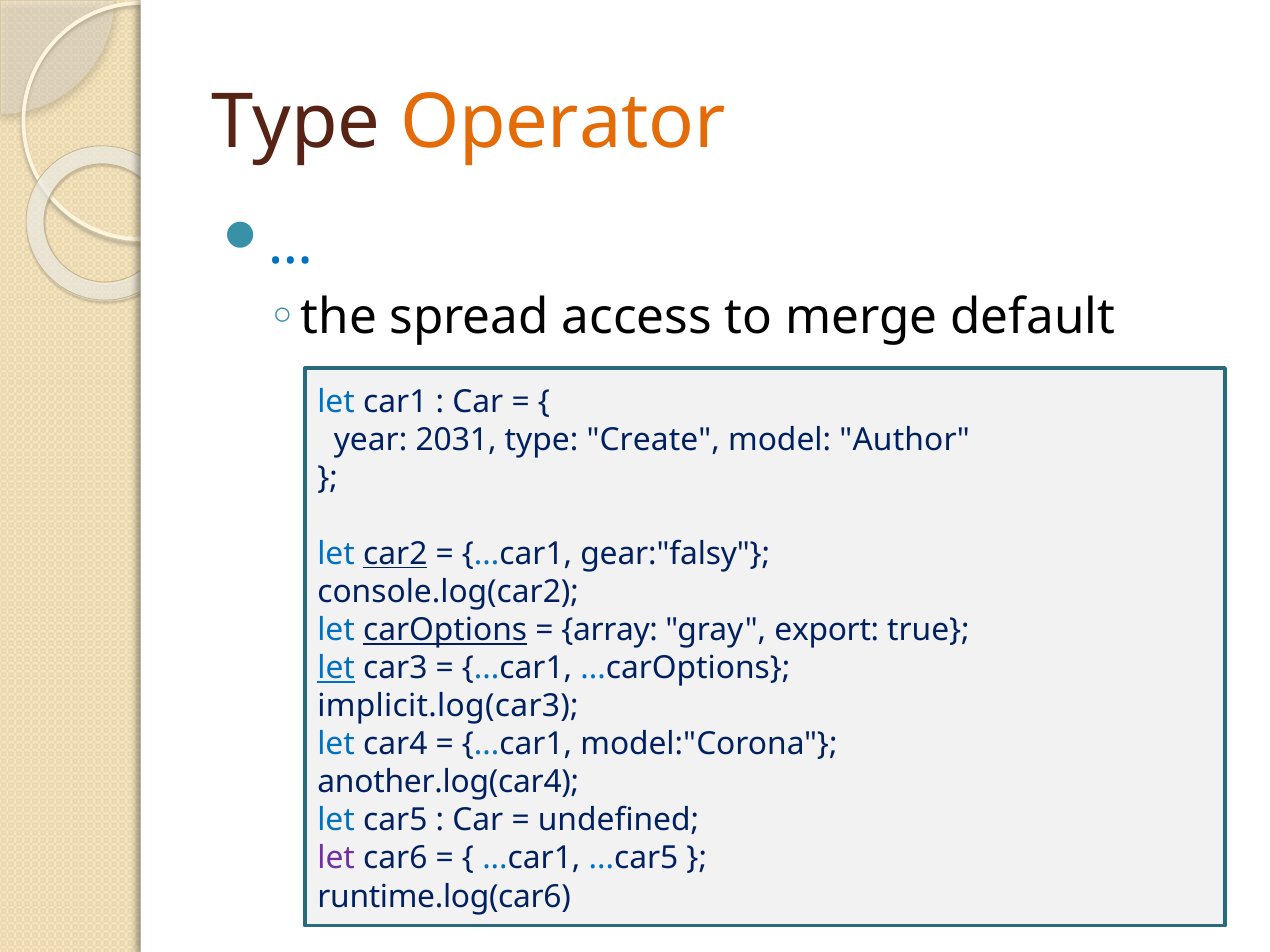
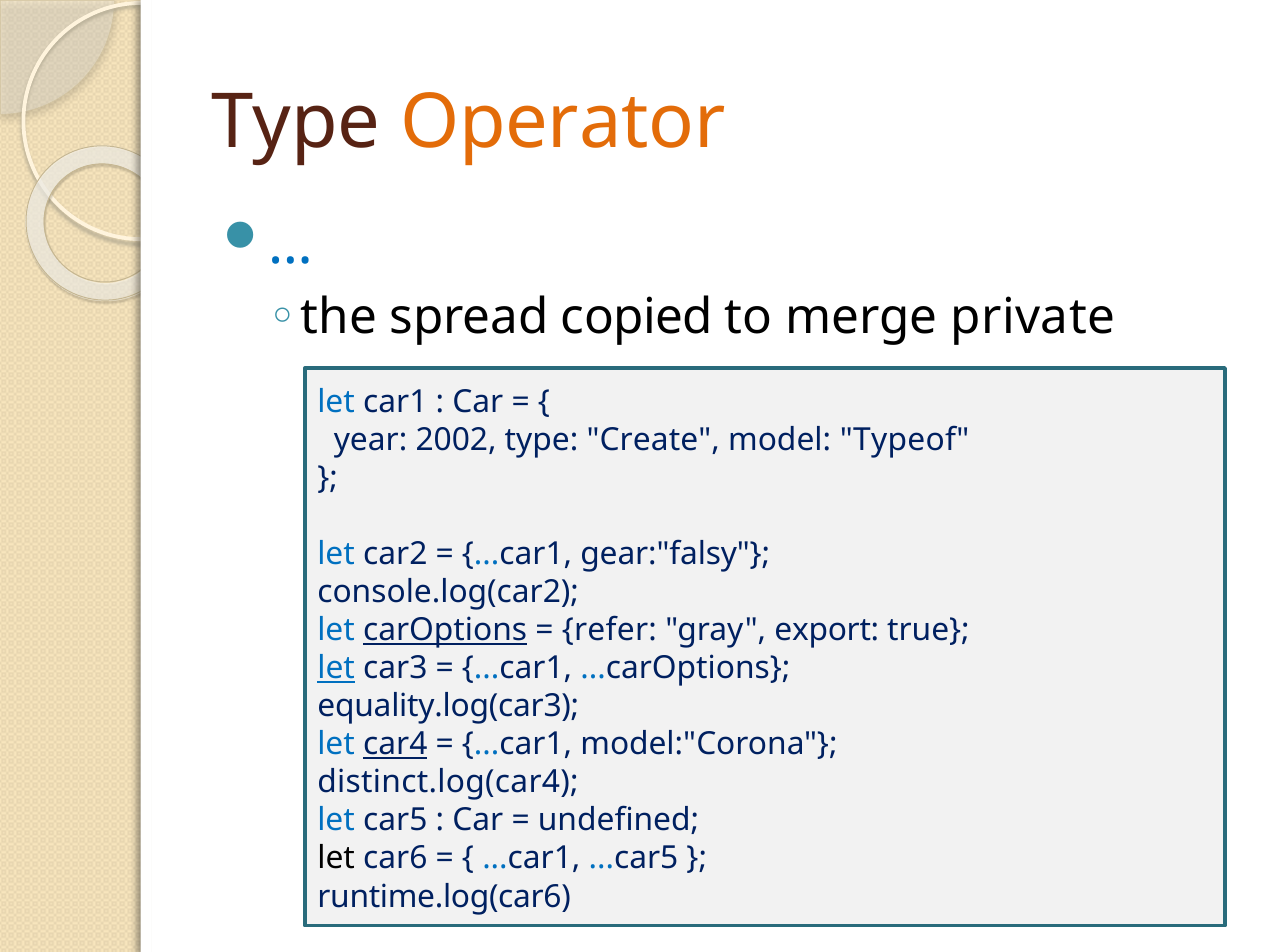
access: access -> copied
default: default -> private
2031: 2031 -> 2002
Author: Author -> Typeof
car2 underline: present -> none
array: array -> refer
implicit.log(car3: implicit.log(car3 -> equality.log(car3
car4 underline: none -> present
another.log(car4: another.log(car4 -> distinct.log(car4
let at (336, 859) colour: purple -> black
